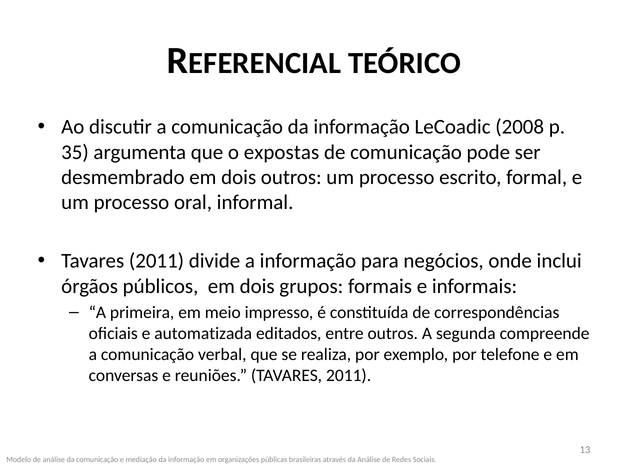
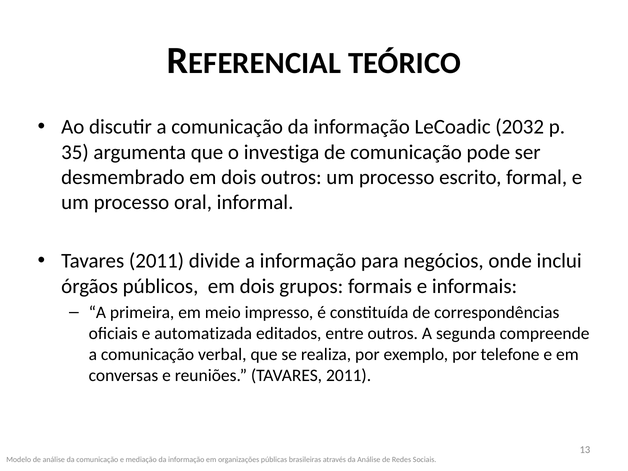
2008: 2008 -> 2032
expostas: expostas -> investiga
